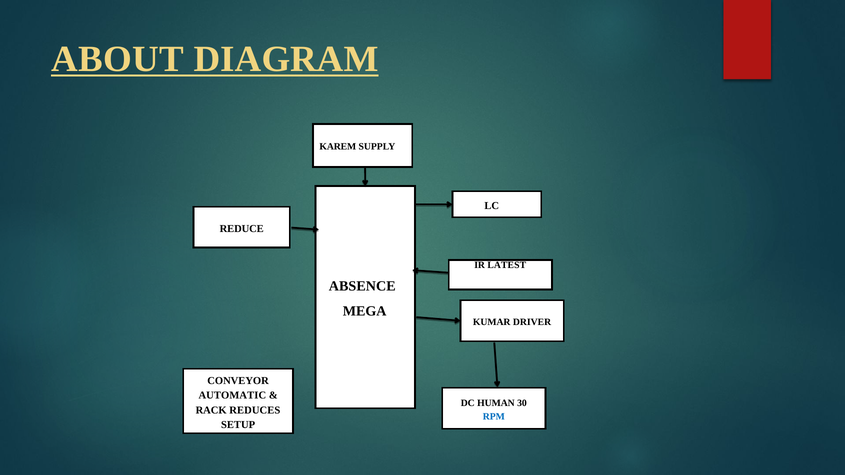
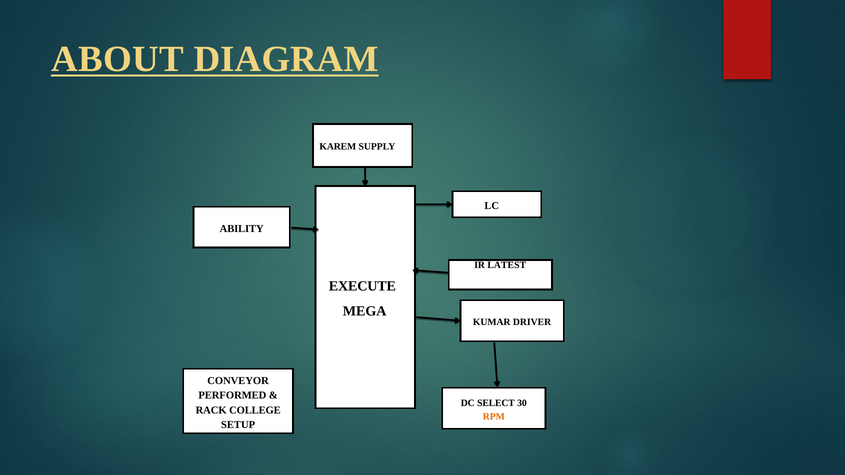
REDUCE: REDUCE -> ABILITY
ABSENCE: ABSENCE -> EXECUTE
AUTOMATIC: AUTOMATIC -> PERFORMED
HUMAN: HUMAN -> SELECT
REDUCES: REDUCES -> COLLEGE
RPM colour: blue -> orange
